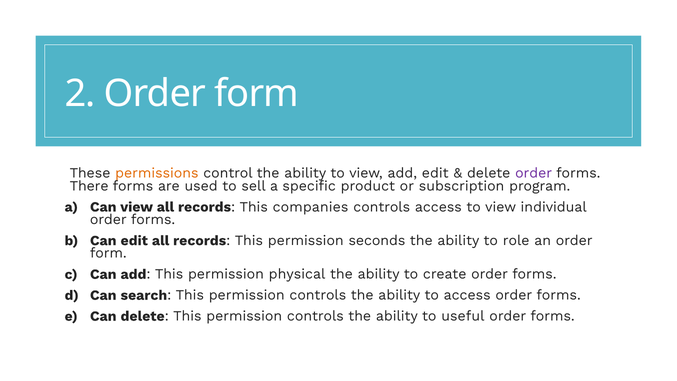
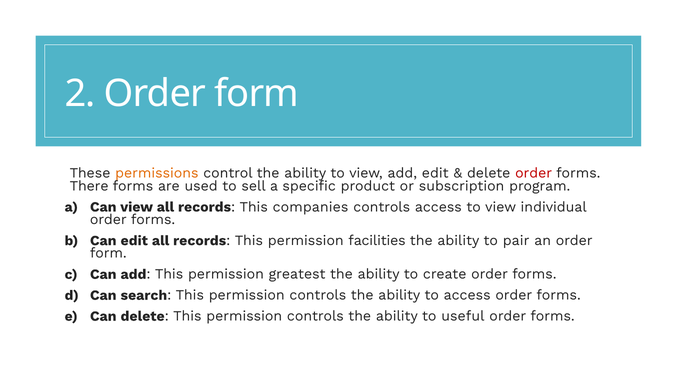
order at (534, 173) colour: purple -> red
seconds: seconds -> facilities
role: role -> pair
physical: physical -> greatest
